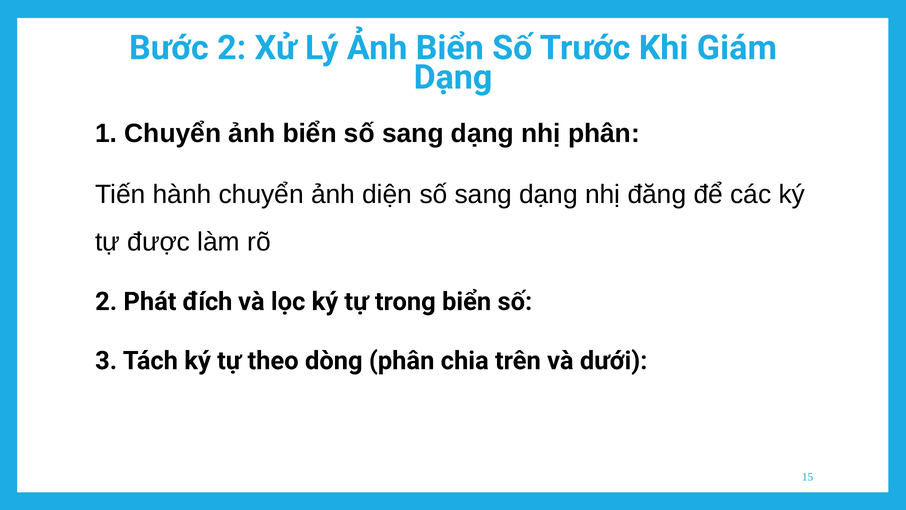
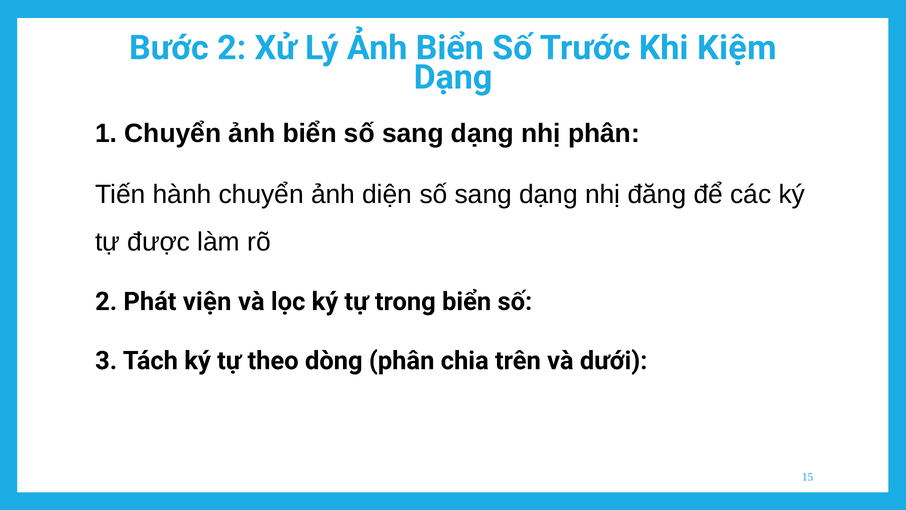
Giám: Giám -> Kiệm
đích: đích -> viện
